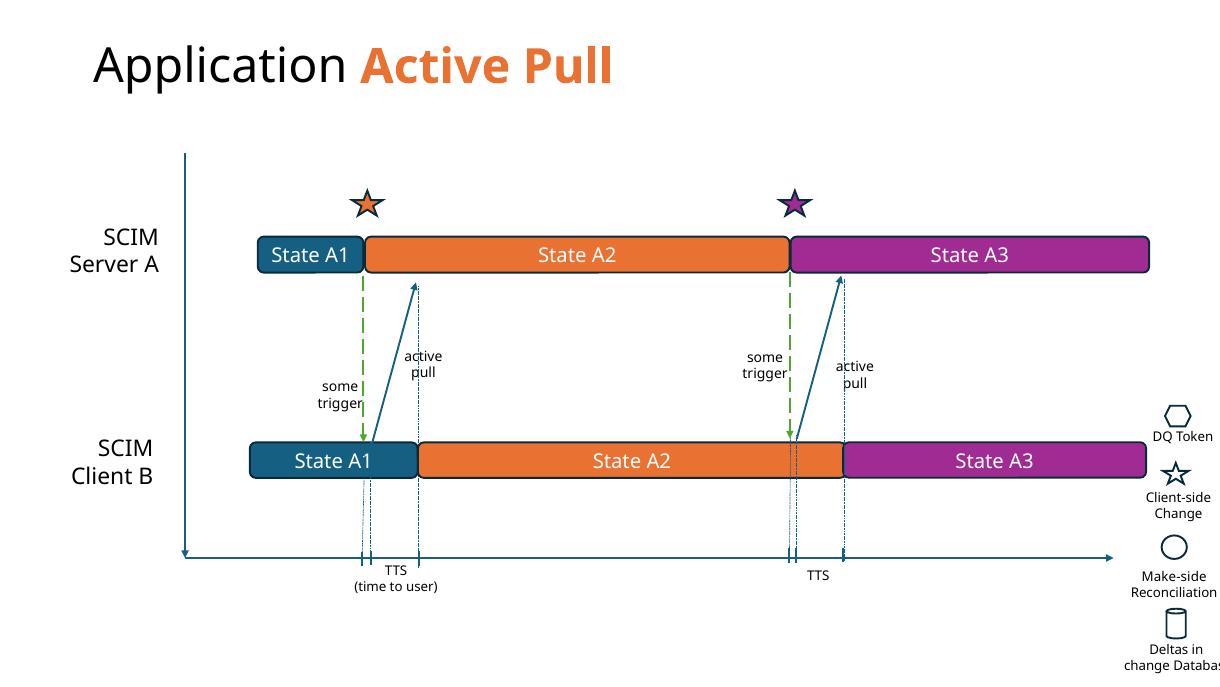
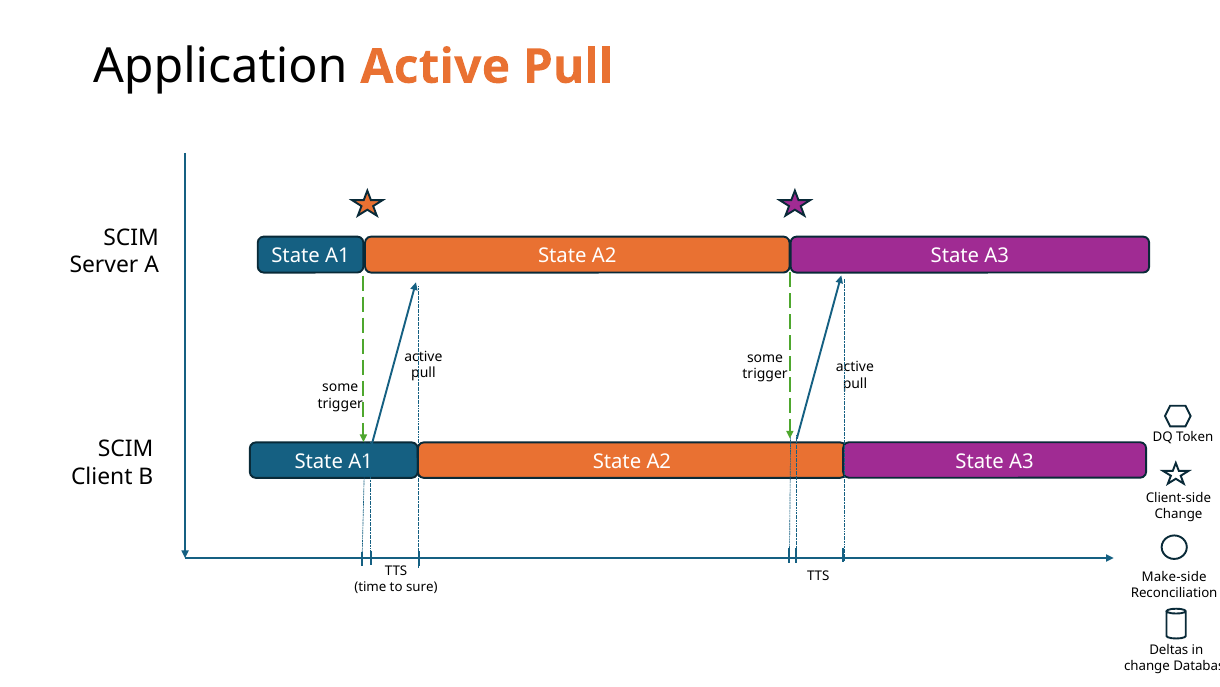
user: user -> sure
